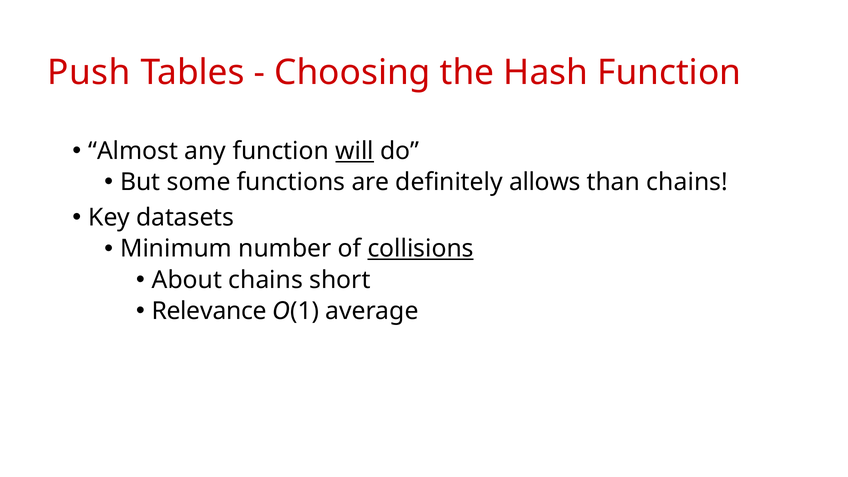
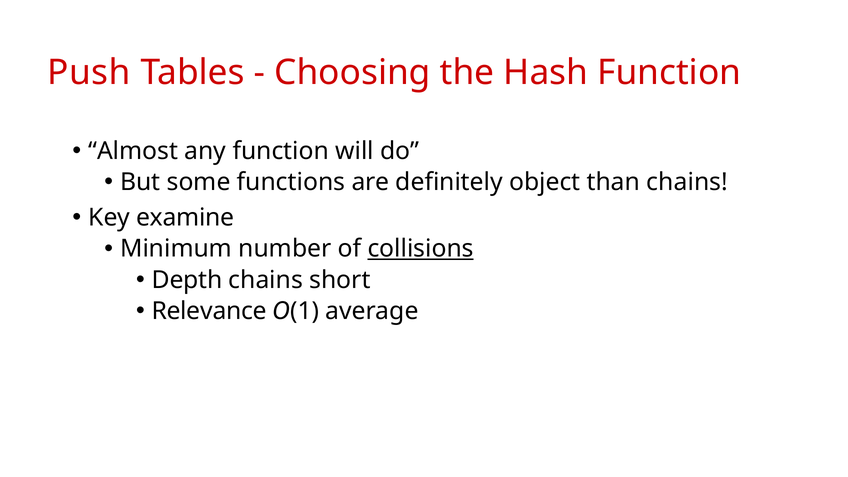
will underline: present -> none
allows: allows -> object
datasets: datasets -> examine
About: About -> Depth
